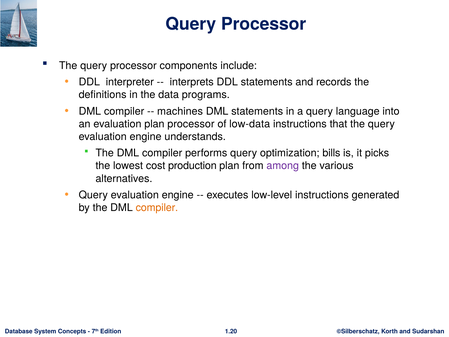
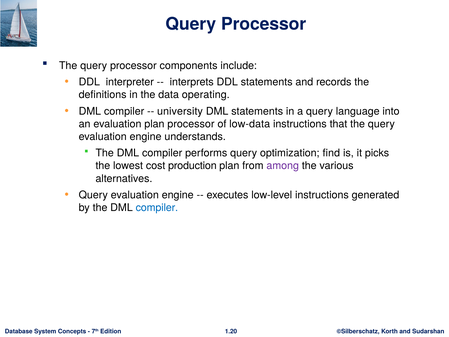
programs: programs -> operating
machines: machines -> university
bills: bills -> find
compiler at (157, 208) colour: orange -> blue
